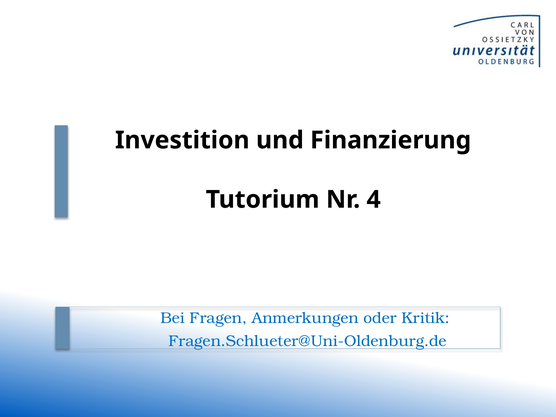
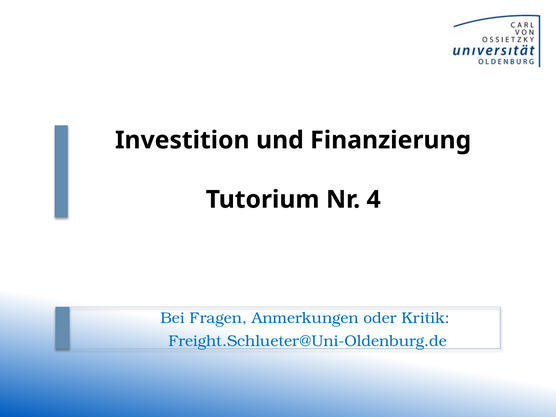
Fragen.Schlueter@Uni-Oldenburg.de: Fragen.Schlueter@Uni-Oldenburg.de -> Freight.Schlueter@Uni-Oldenburg.de
